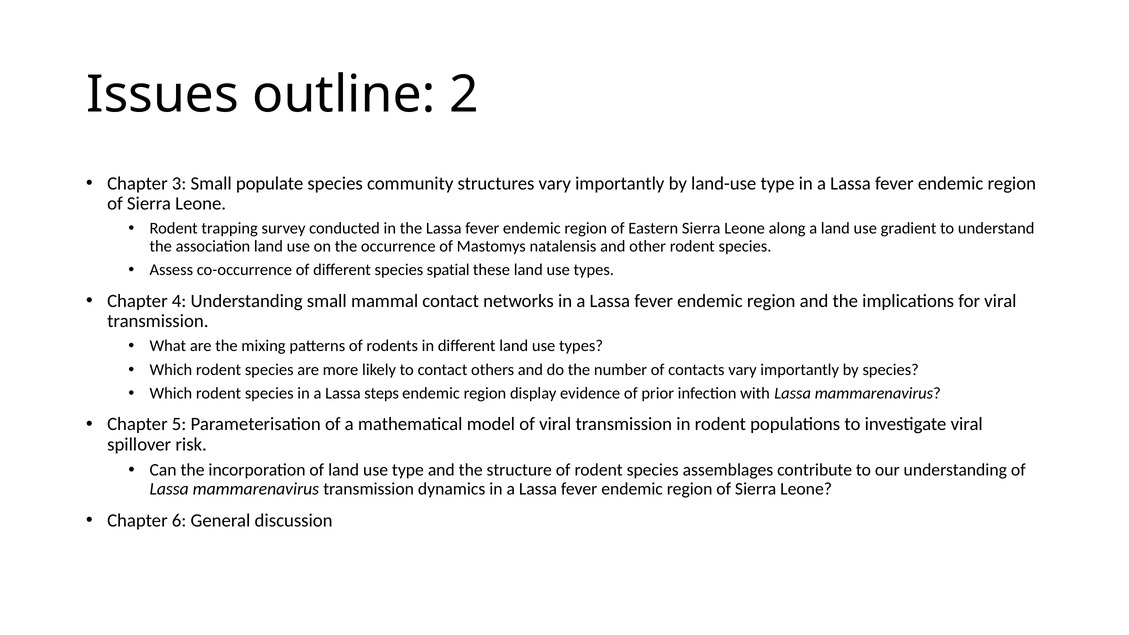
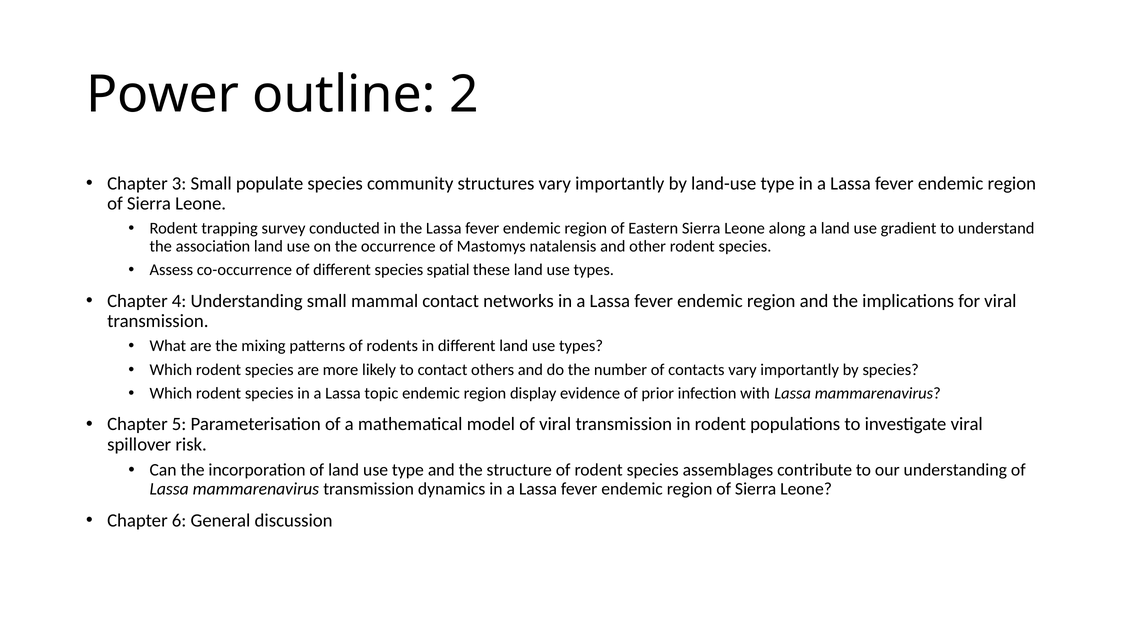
Issues: Issues -> Power
steps: steps -> topic
